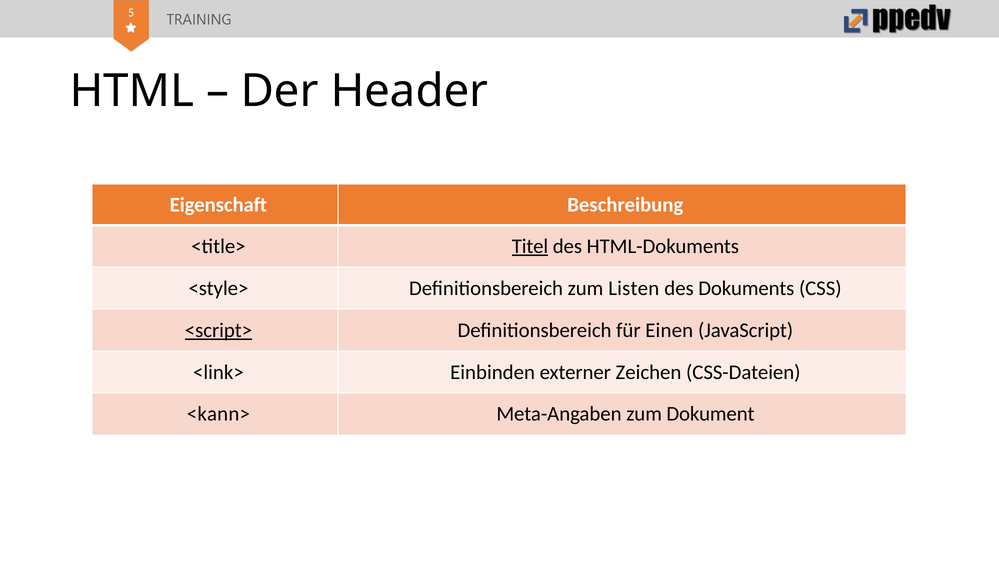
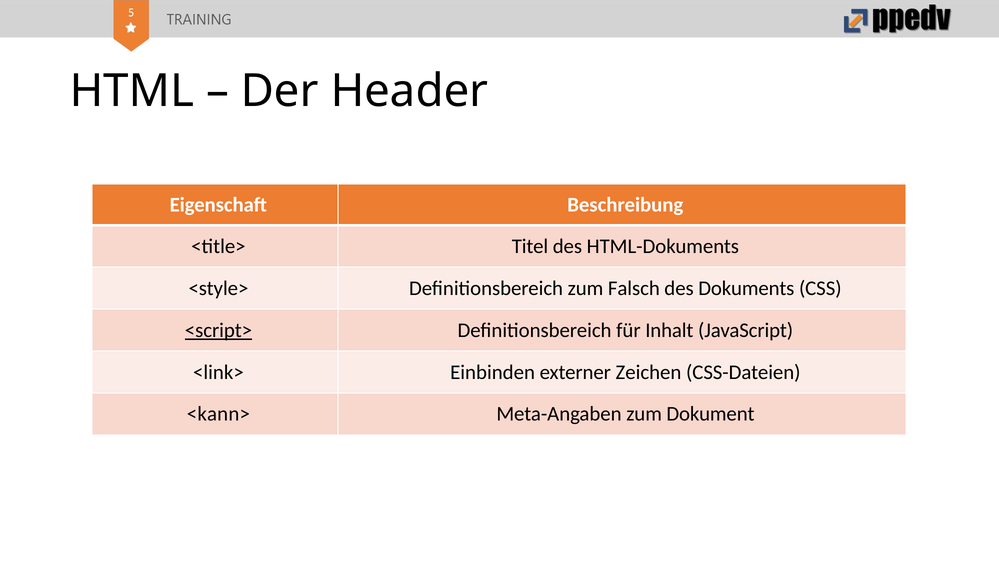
Titel underline: present -> none
Listen: Listen -> Falsch
Einen: Einen -> Inhalt
